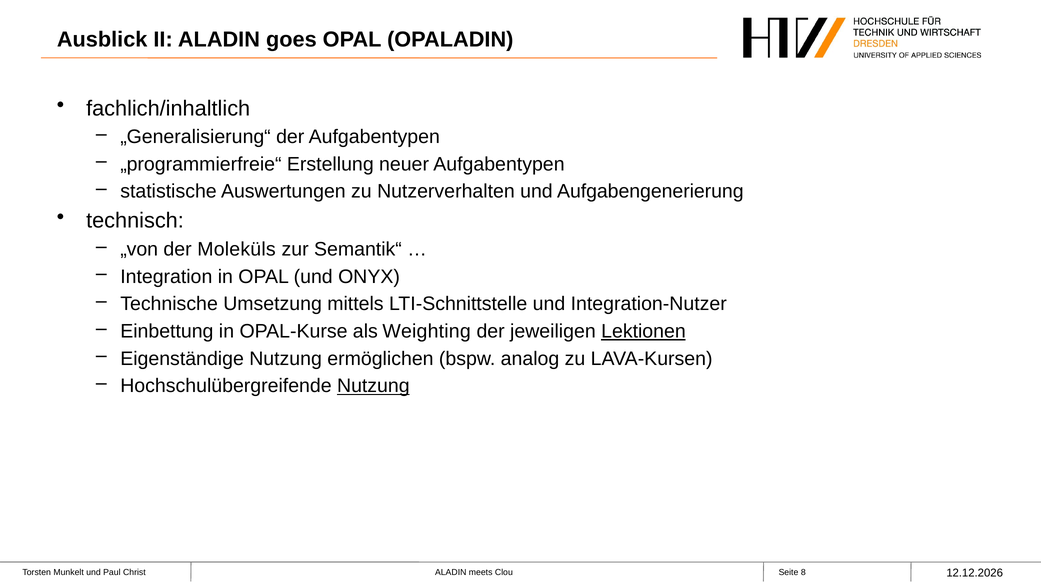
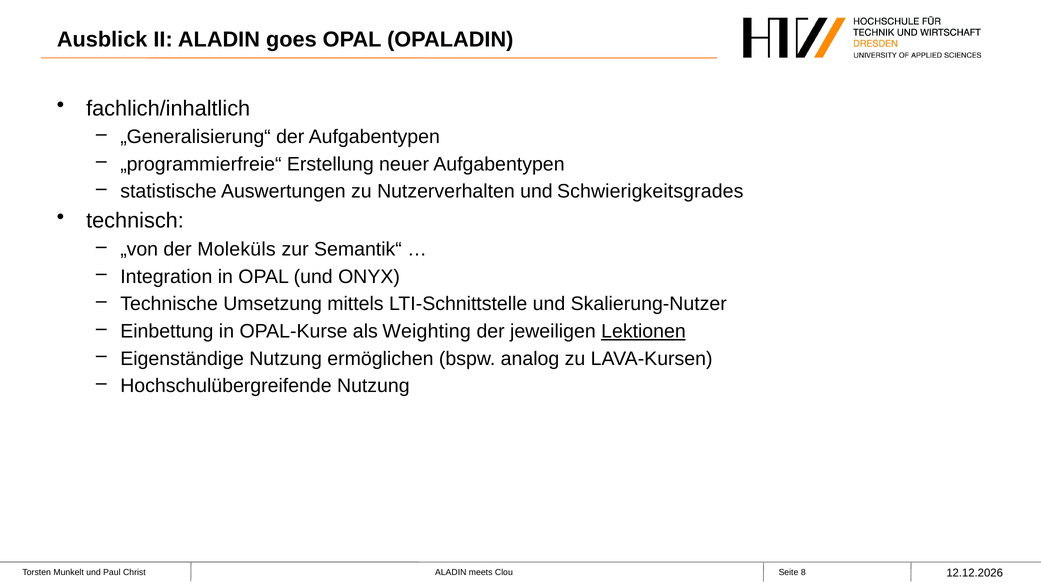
Aufgabengenerierung: Aufgabengenerierung -> Schwierigkeitsgrades
Integration-Nutzer: Integration-Nutzer -> Skalierung-Nutzer
Nutzung at (373, 386) underline: present -> none
